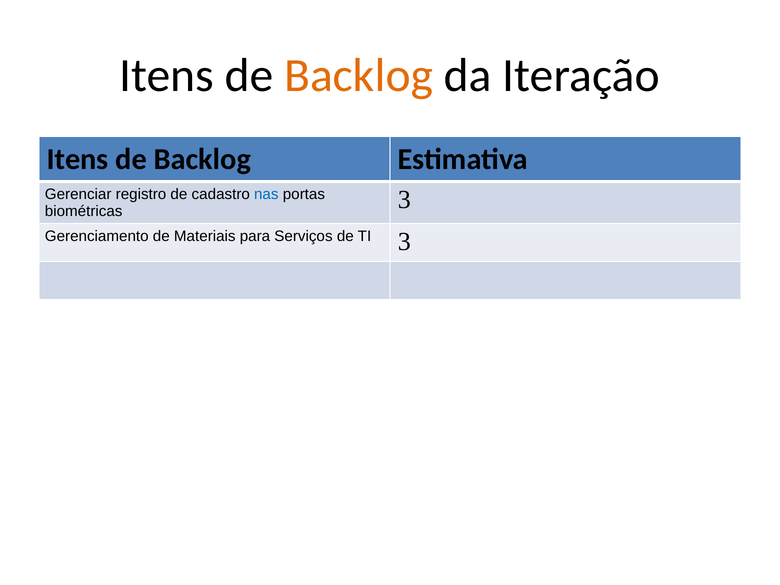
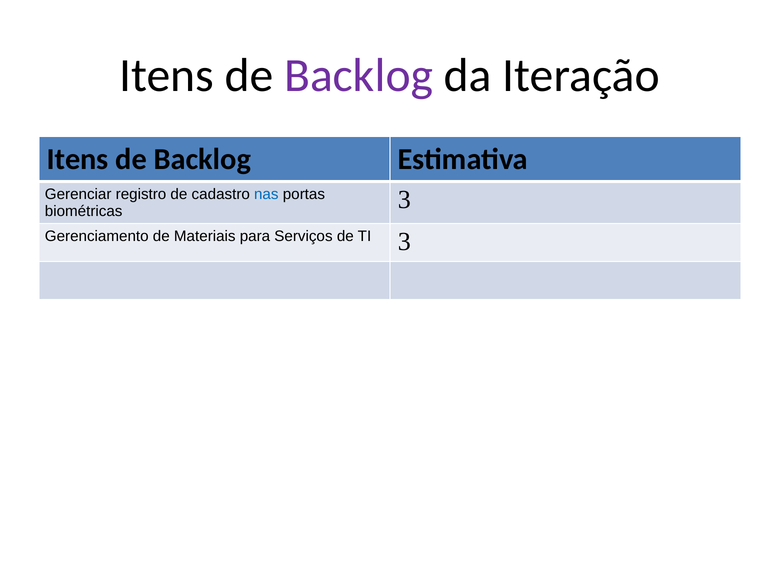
Backlog at (359, 75) colour: orange -> purple
